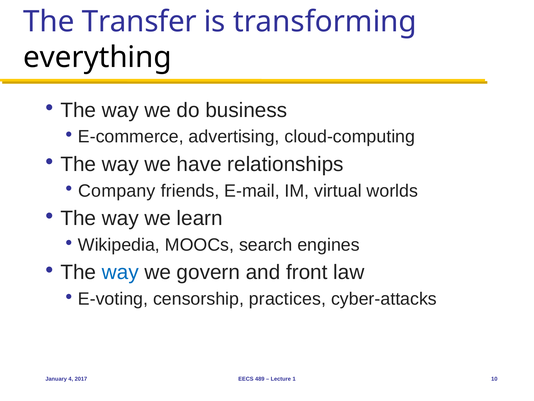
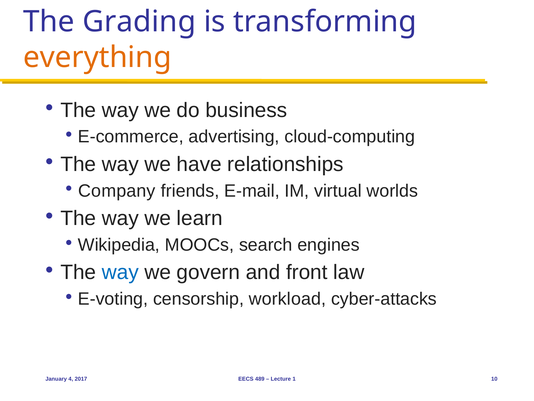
Transfer: Transfer -> Grading
everything colour: black -> orange
practices: practices -> workload
